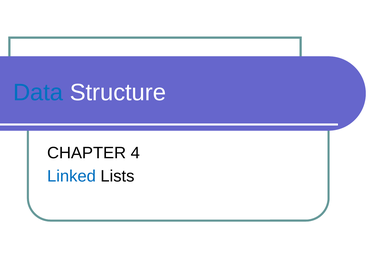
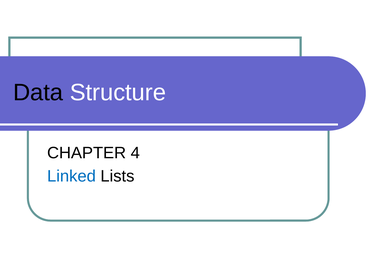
Data colour: blue -> black
